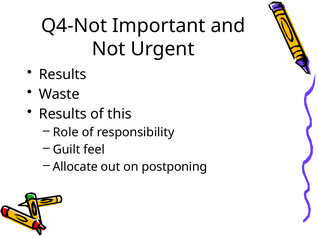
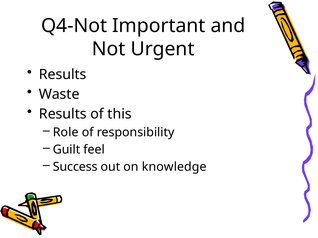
Allocate: Allocate -> Success
postponing: postponing -> knowledge
